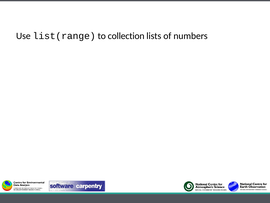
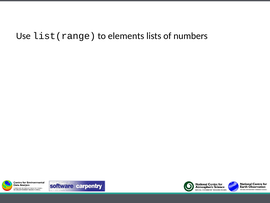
collection: collection -> elements
